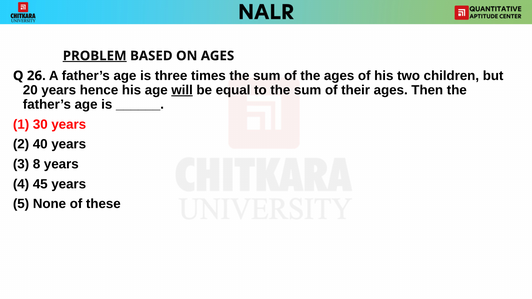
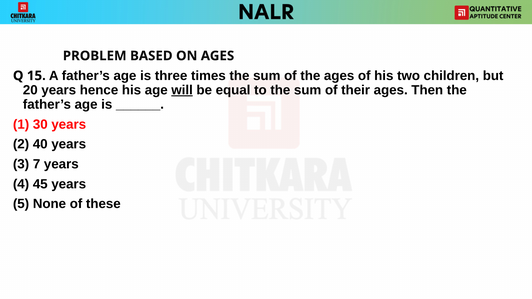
PROBLEM underline: present -> none
26: 26 -> 15
8: 8 -> 7
